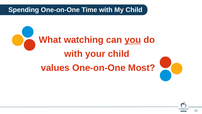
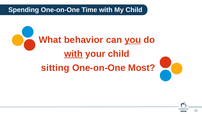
watching: watching -> behavior
with at (73, 54) underline: none -> present
values: values -> sitting
